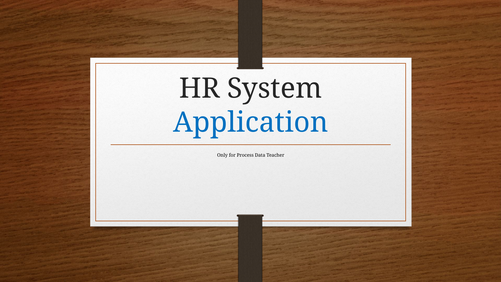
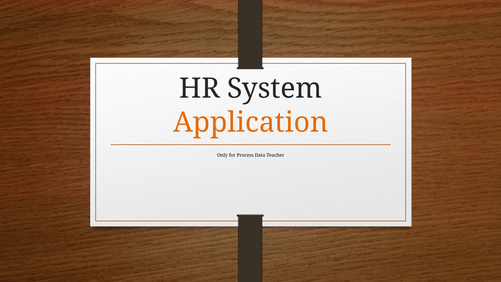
Application colour: blue -> orange
